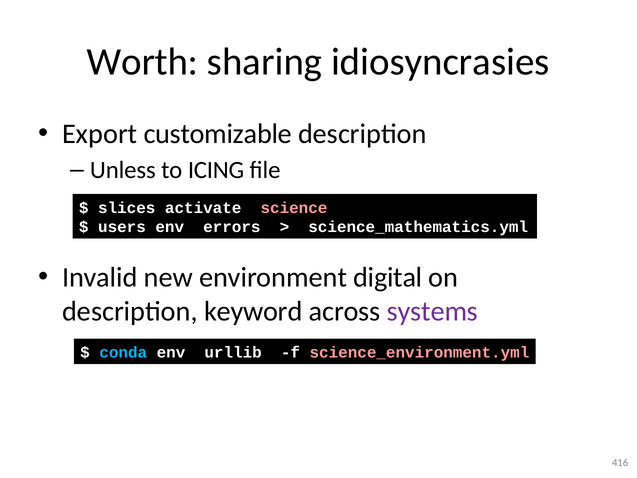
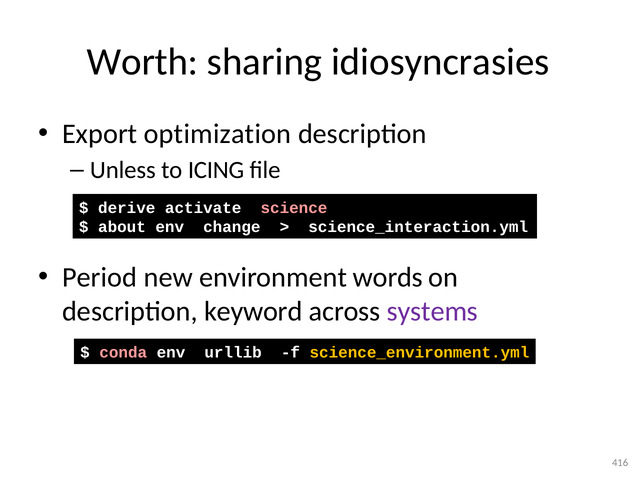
customizable: customizable -> optimization
slices: slices -> derive
users: users -> about
errors: errors -> change
science_mathematics.yml: science_mathematics.yml -> science_interaction.yml
Invalid: Invalid -> Period
digital: digital -> words
conda colour: light blue -> pink
science_environment.yml colour: pink -> yellow
